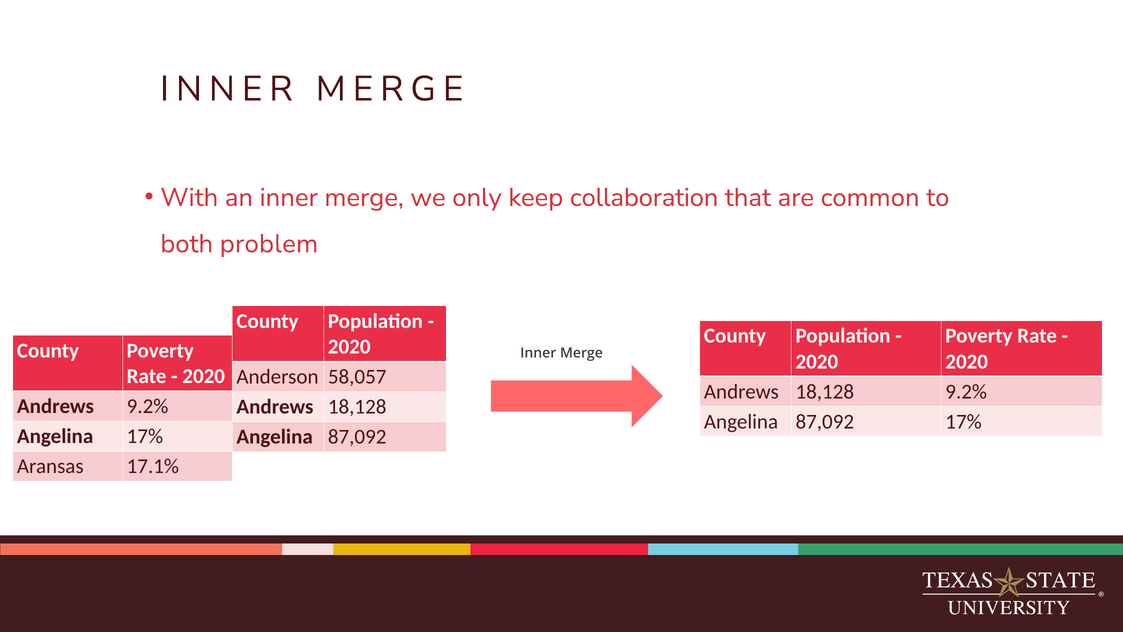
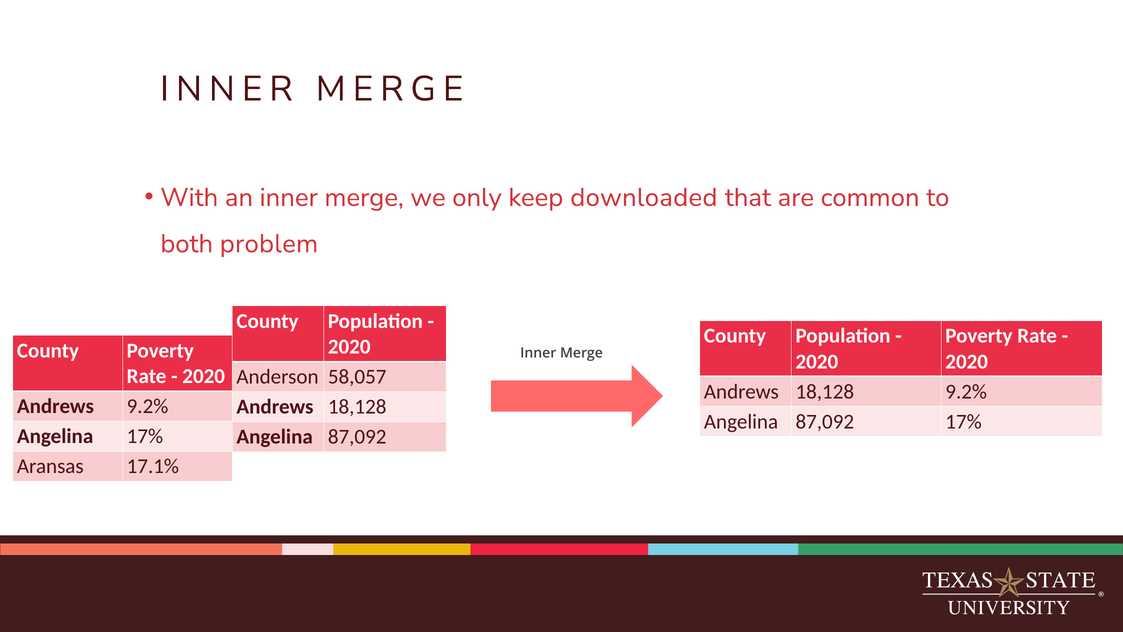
collaboration: collaboration -> downloaded
